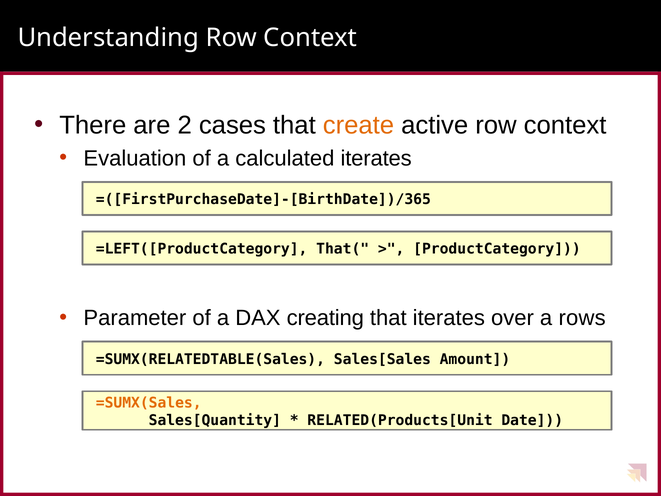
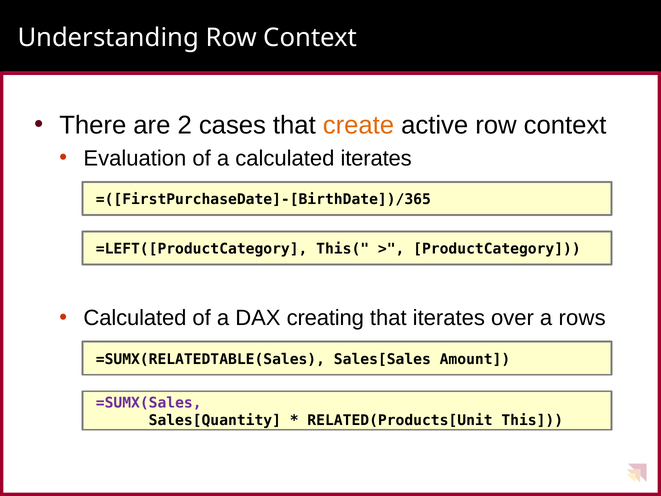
That(: That( -> This(
Parameter at (135, 318): Parameter -> Calculated
=SUMX(Sales colour: orange -> purple
Date: Date -> This
